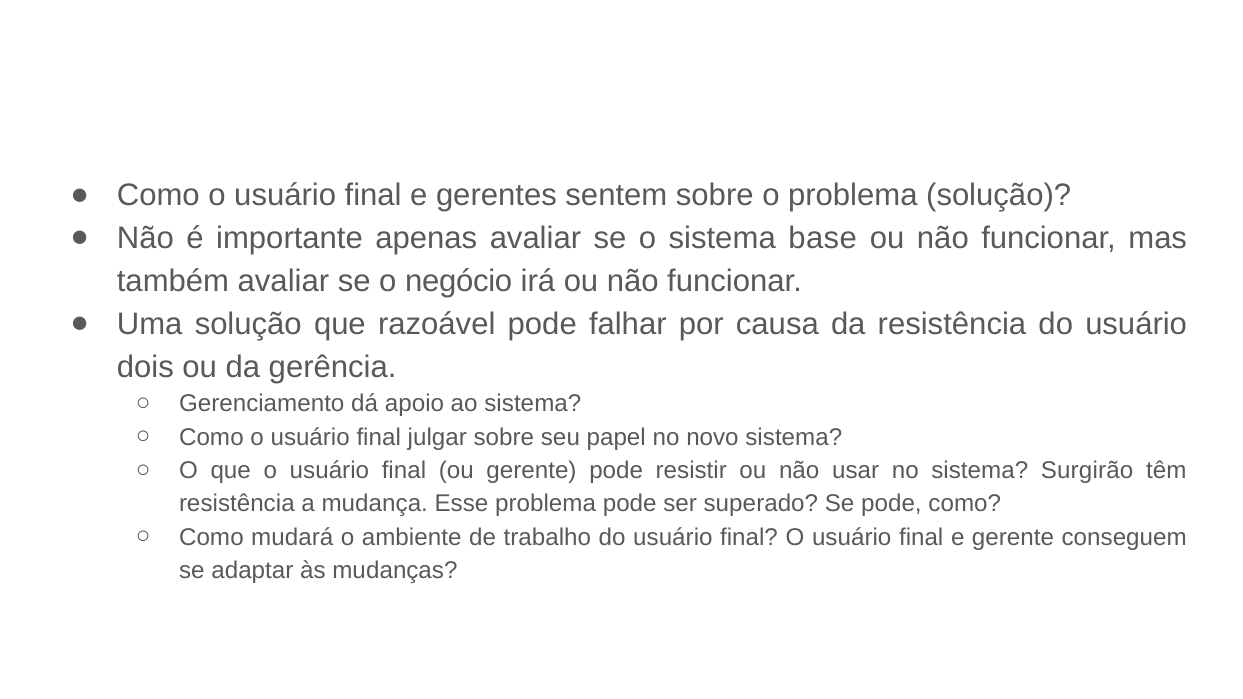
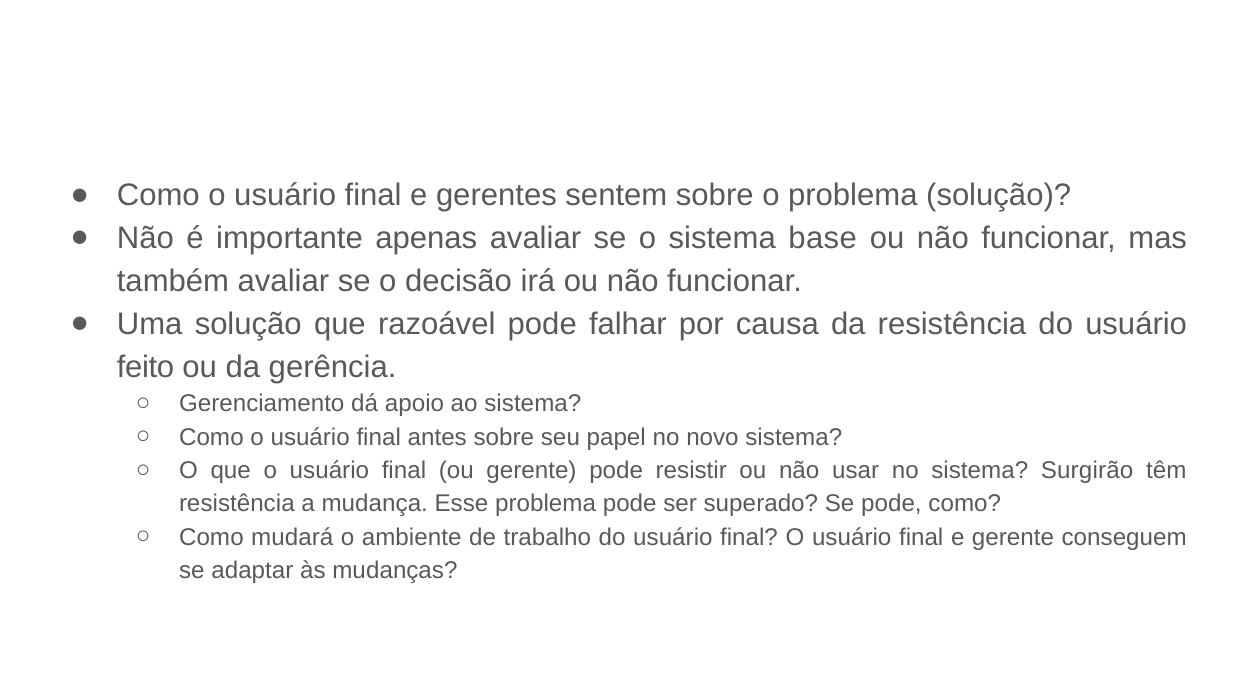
negócio: negócio -> decisão
dois: dois -> feito
julgar: julgar -> antes
